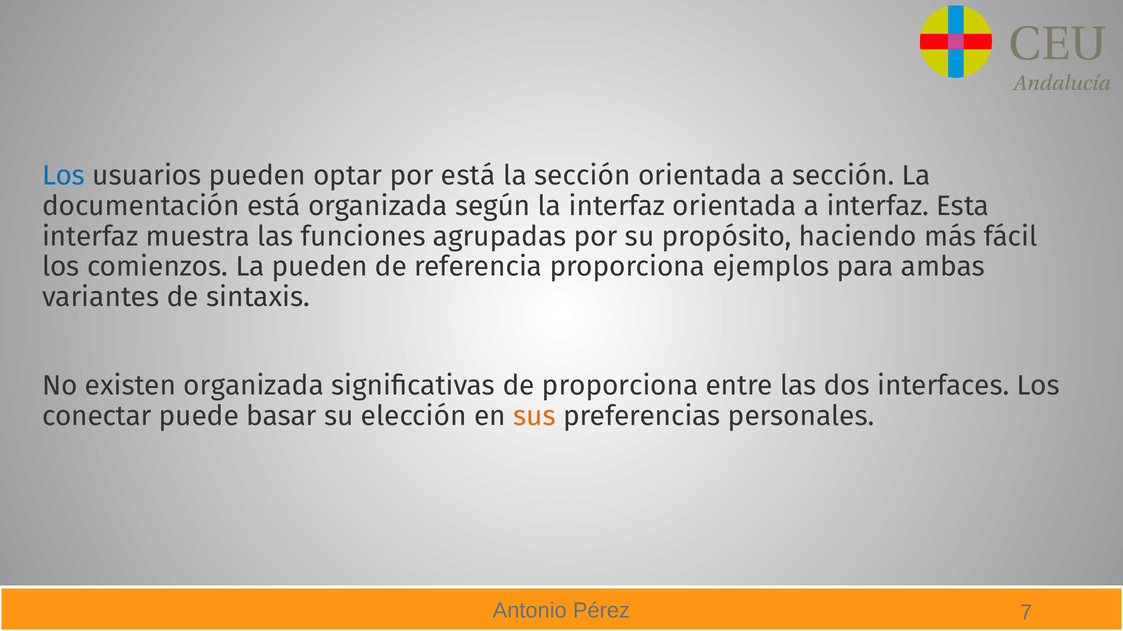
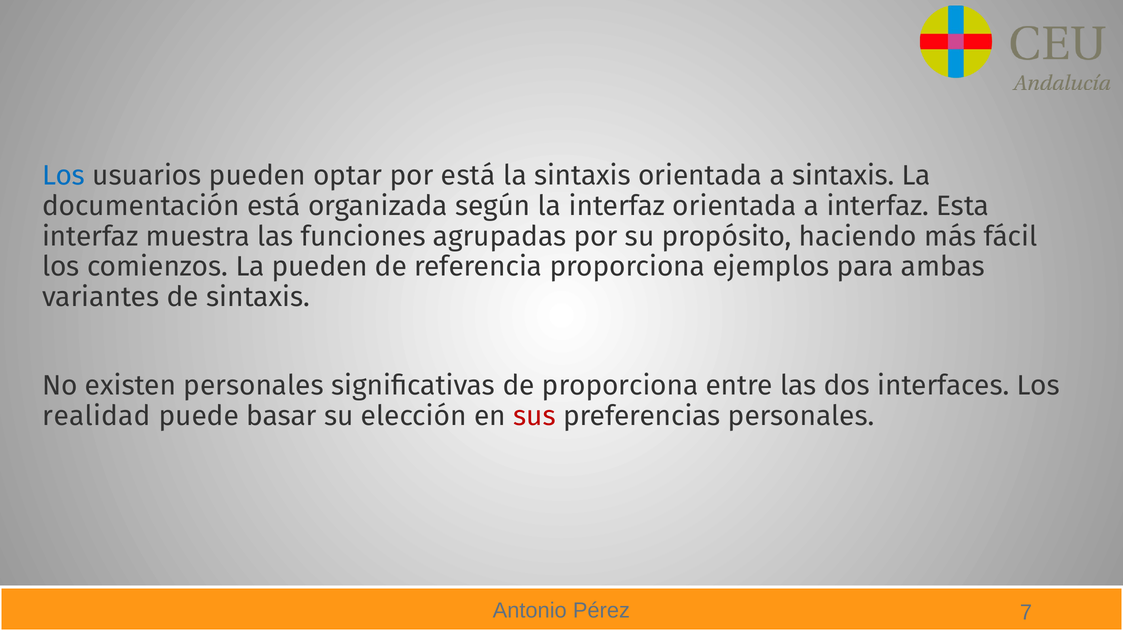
la sección: sección -> sintaxis
a sección: sección -> sintaxis
existen organizada: organizada -> personales
conectar: conectar -> realidad
sus colour: orange -> red
